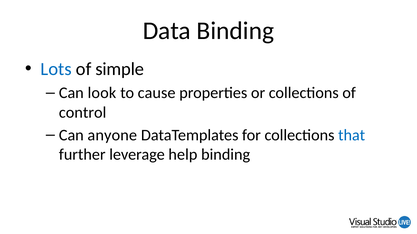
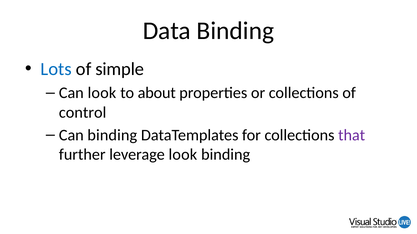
cause: cause -> about
Can anyone: anyone -> binding
that colour: blue -> purple
leverage help: help -> look
